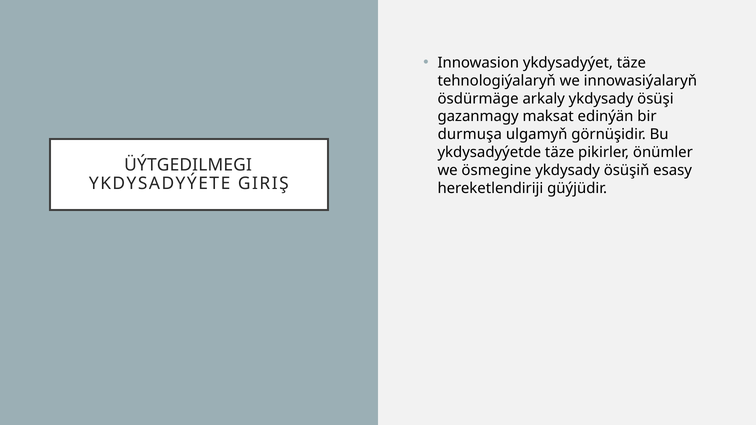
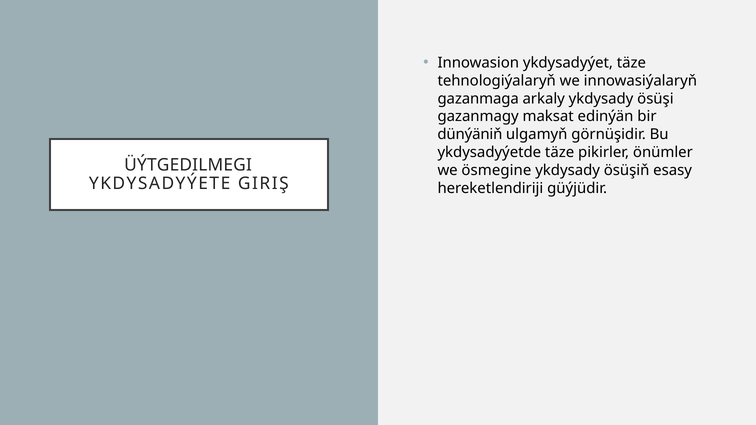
ösdürmäge: ösdürmäge -> gazanmaga
durmuşa: durmuşa -> dünýäniň
